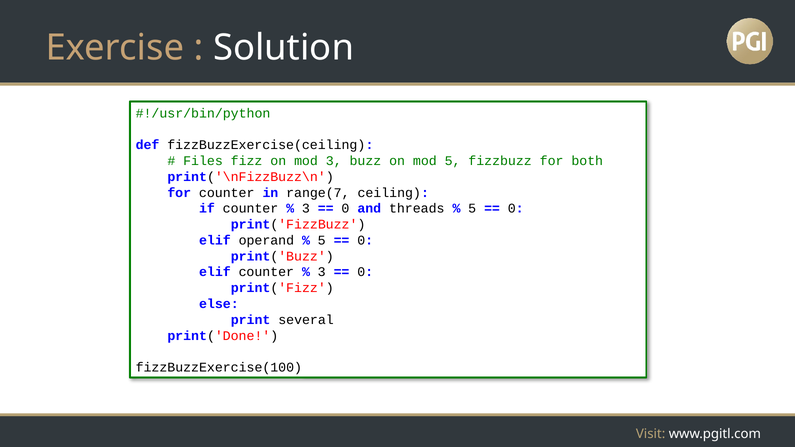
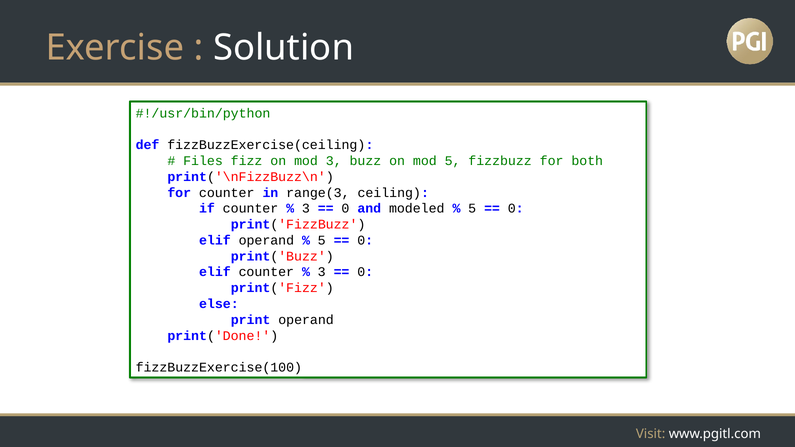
range(7: range(7 -> range(3
threads: threads -> modeled
print several: several -> operand
